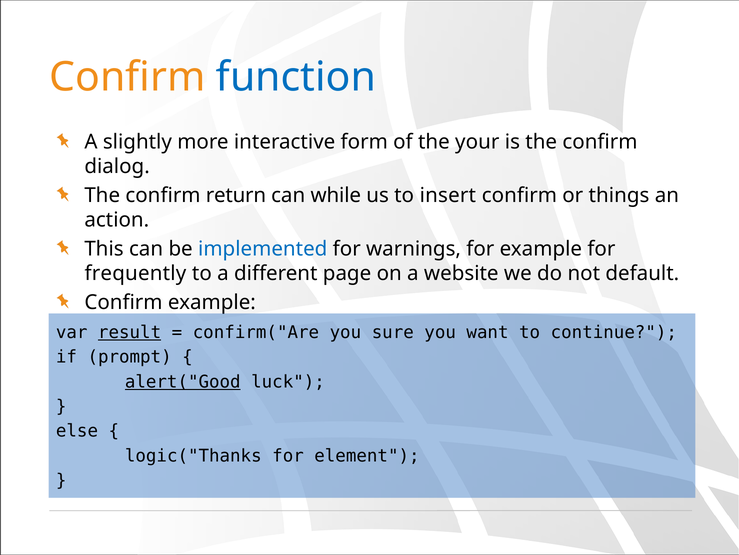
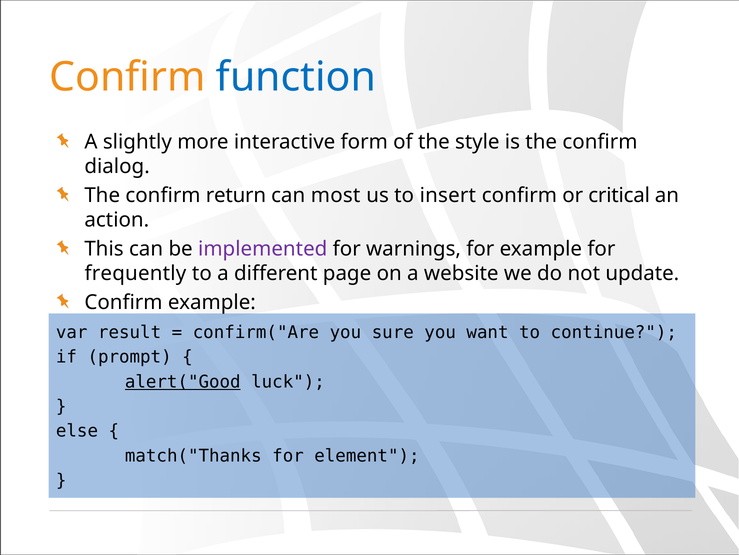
your: your -> style
while: while -> most
things: things -> critical
implemented colour: blue -> purple
default: default -> update
result underline: present -> none
logic("Thanks: logic("Thanks -> match("Thanks
